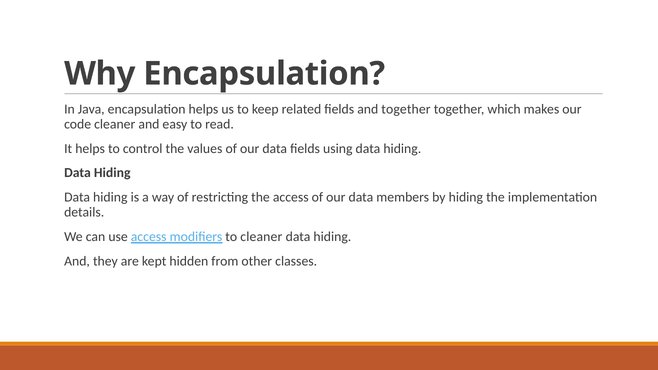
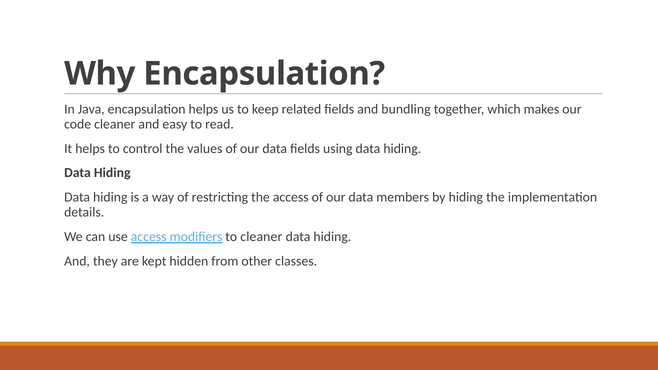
and together: together -> bundling
